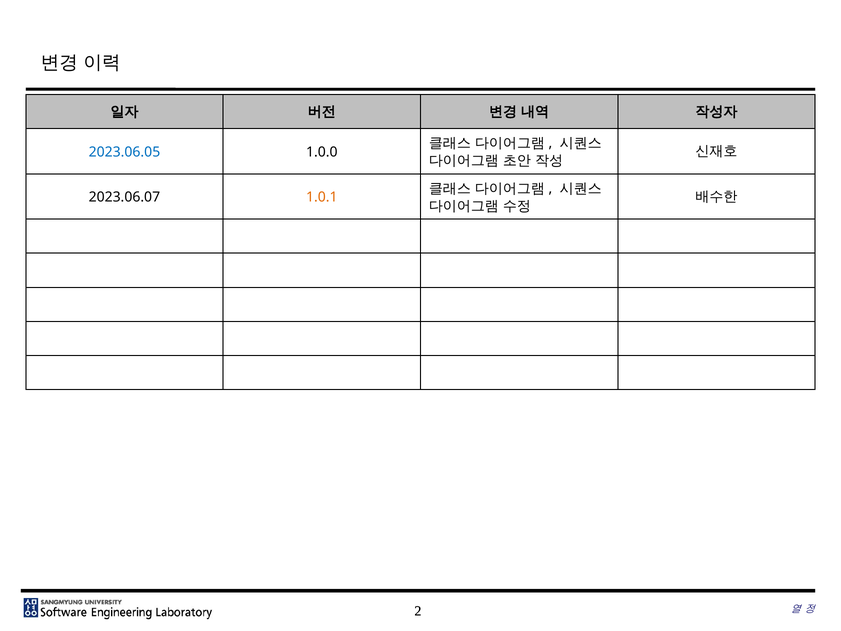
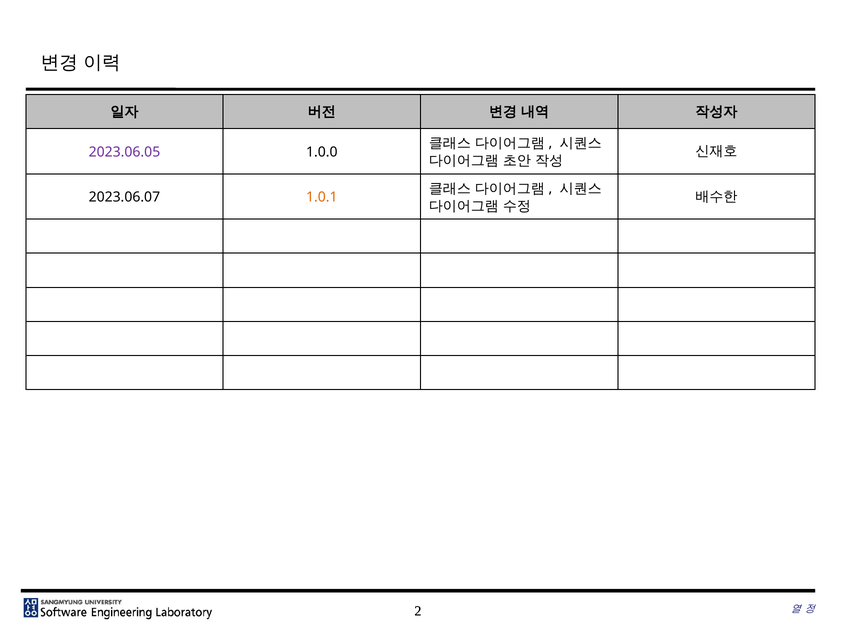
2023.06.05 colour: blue -> purple
